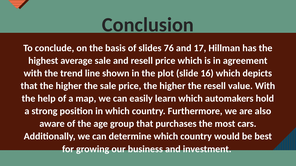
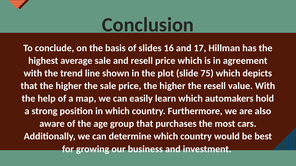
76: 76 -> 16
16: 16 -> 75
